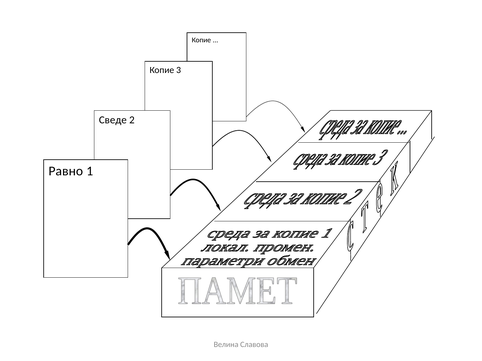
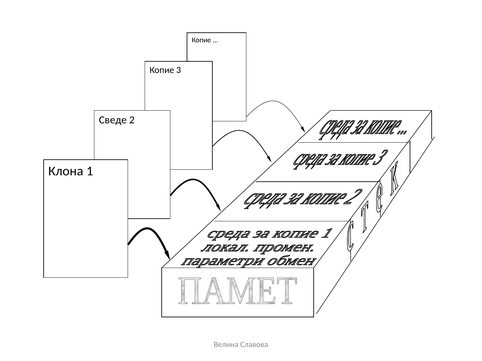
Равно: Равно -> Клона
